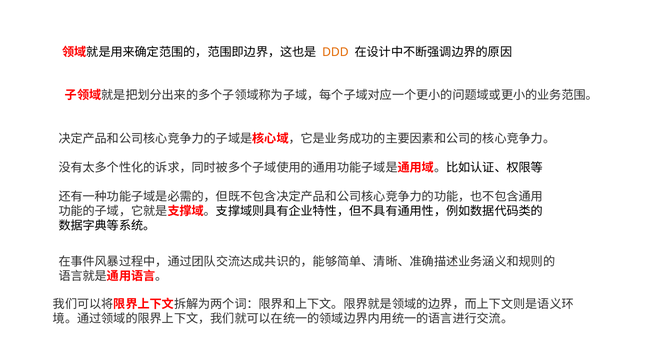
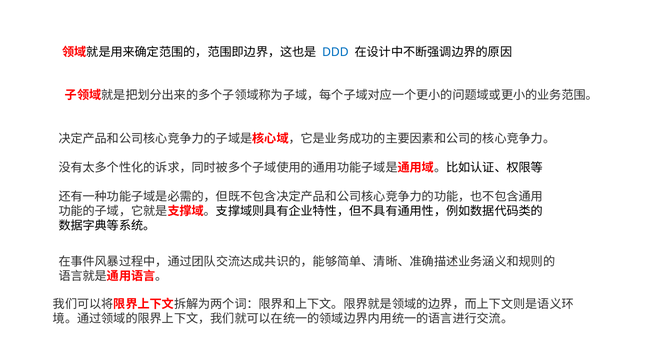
DDD colour: orange -> blue
